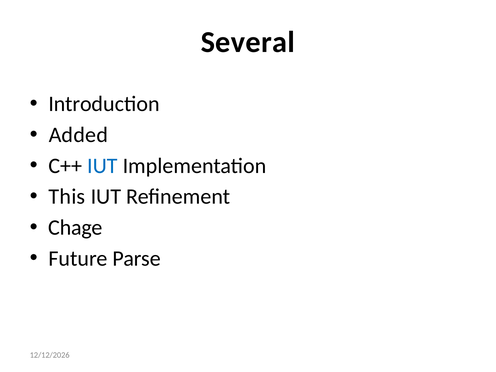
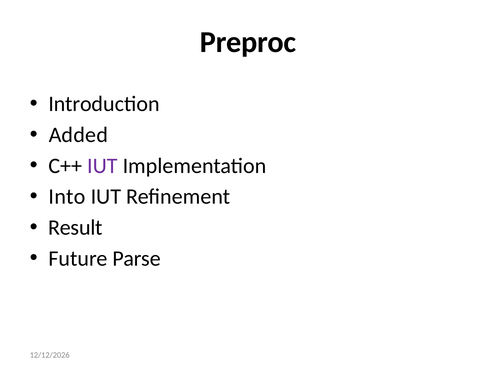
Several: Several -> Preproc
IUT at (102, 166) colour: blue -> purple
This: This -> Into
Chage: Chage -> Result
